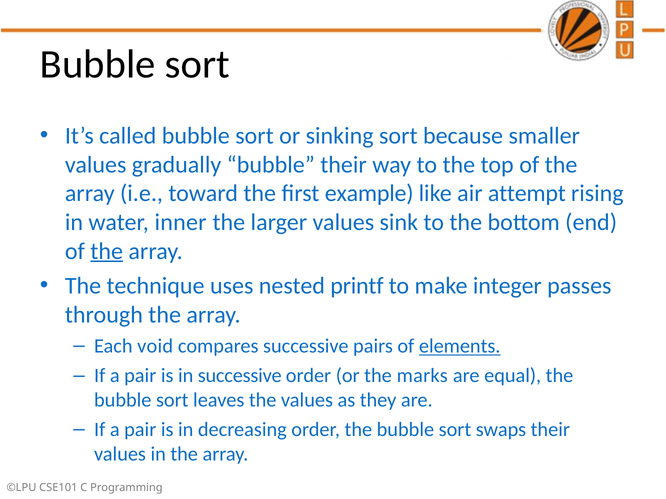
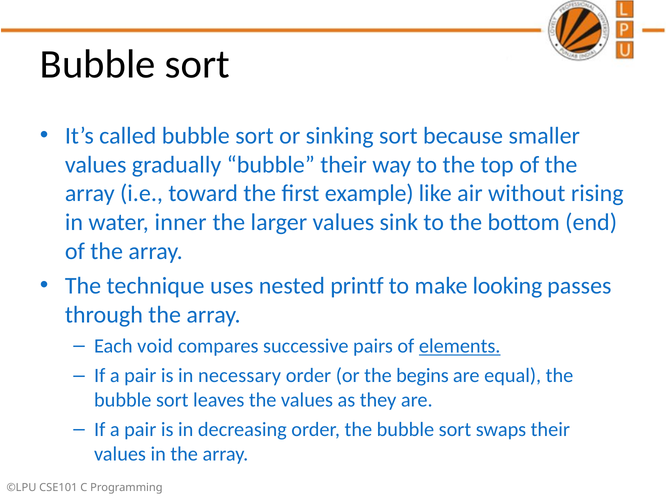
attempt: attempt -> without
the at (107, 251) underline: present -> none
integer: integer -> looking
in successive: successive -> necessary
marks: marks -> begins
